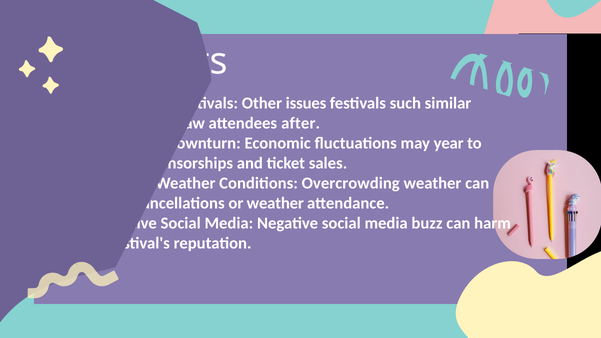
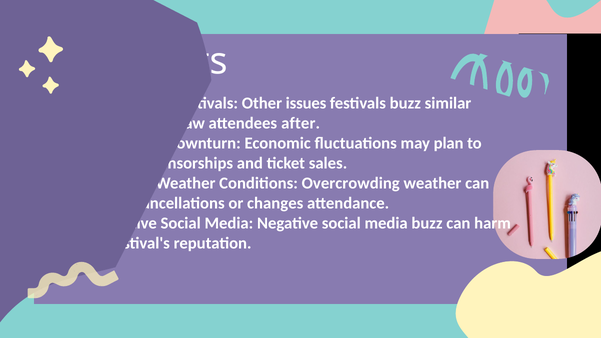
festivals such: such -> buzz
year: year -> plan
weather at (275, 203): weather -> changes
